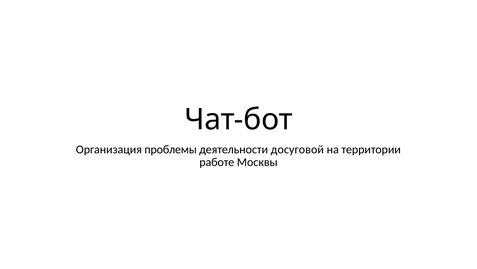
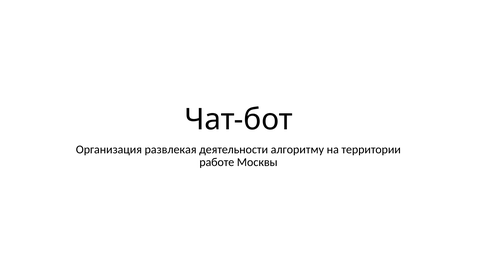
проблемы: проблемы -> развлекая
досуговой: досуговой -> алгоритму
